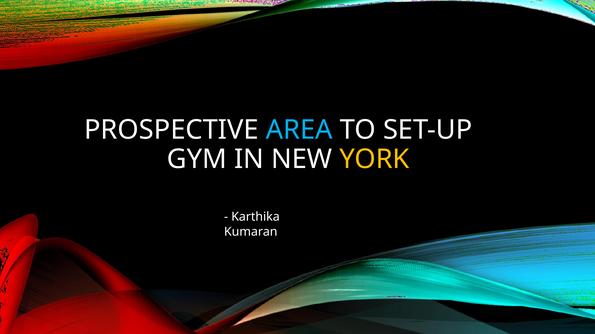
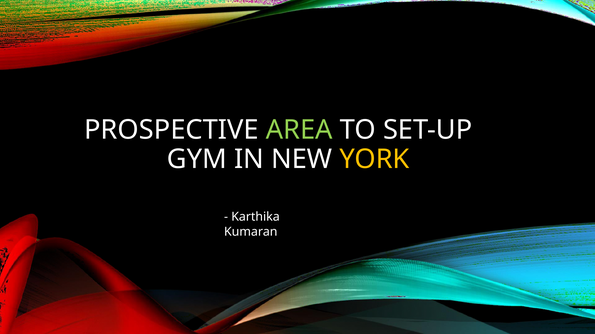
AREA colour: light blue -> light green
